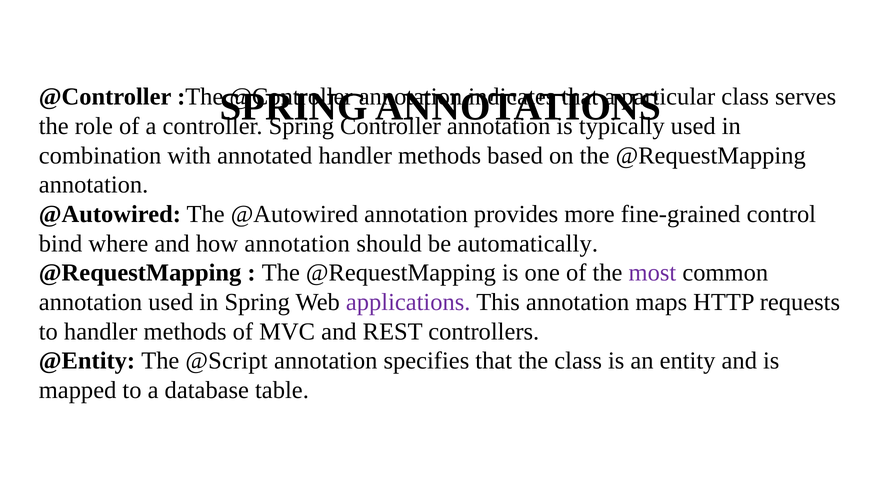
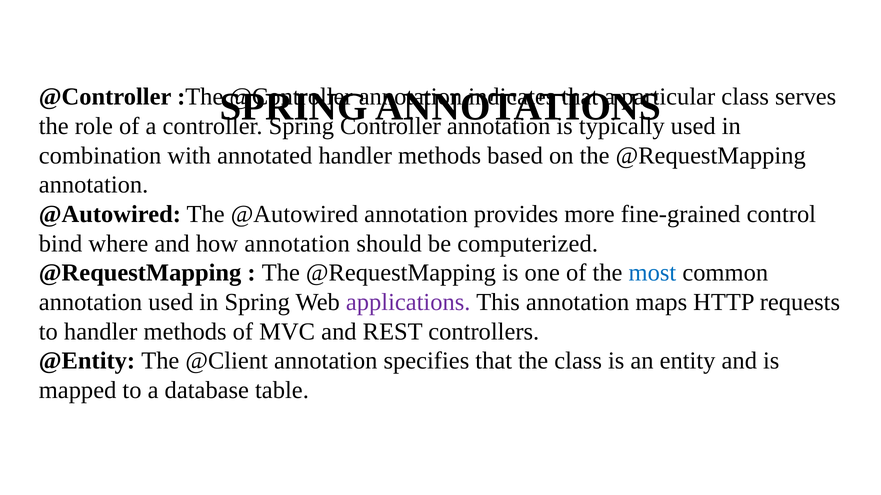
automatically: automatically -> computerized
most colour: purple -> blue
@Script: @Script -> @Client
